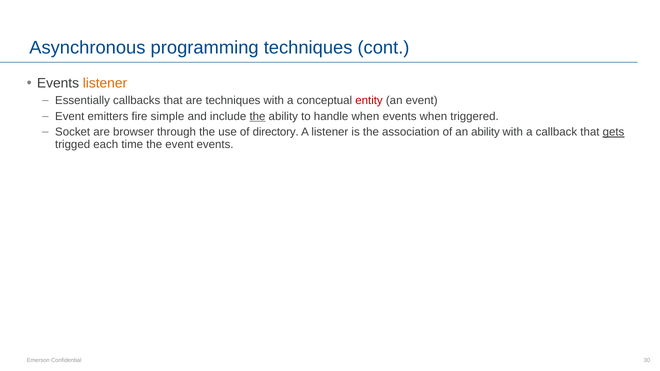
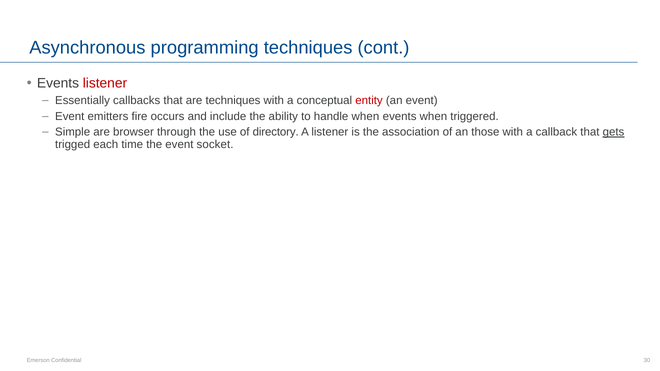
listener at (105, 84) colour: orange -> red
simple: simple -> occurs
the at (258, 116) underline: present -> none
Socket: Socket -> Simple
an ability: ability -> those
event events: events -> socket
